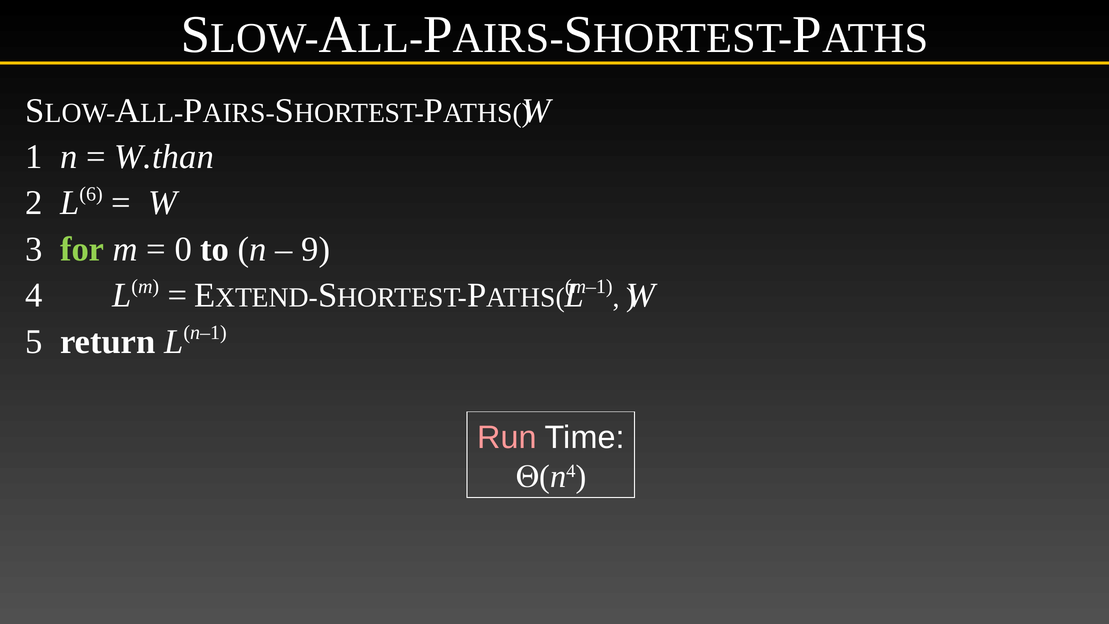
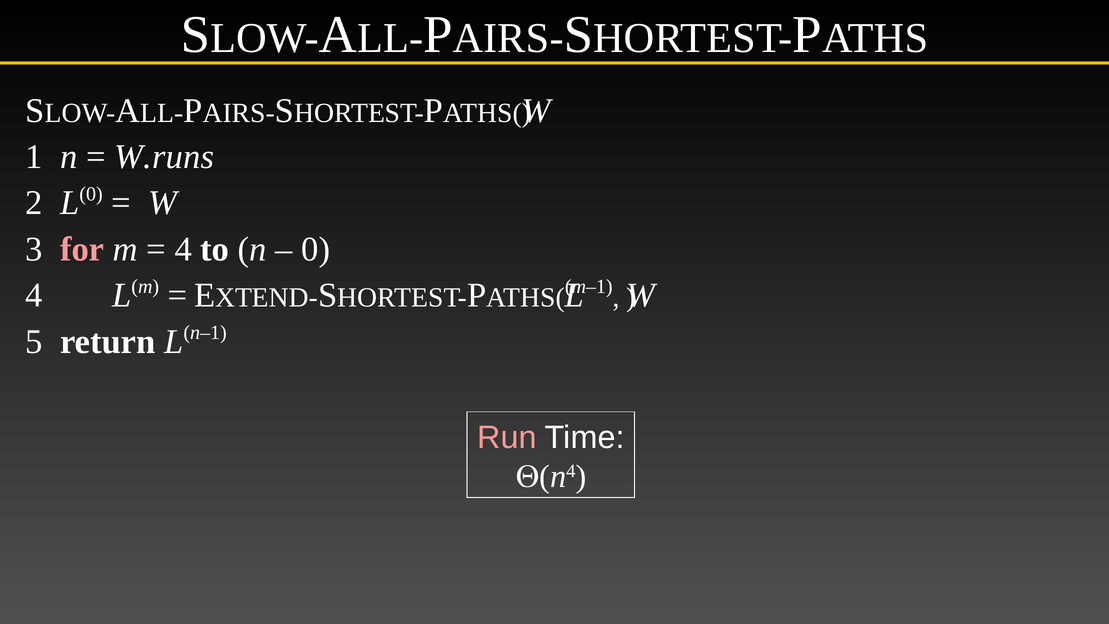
W.than: W.than -> W.runs
6 at (91, 194): 6 -> 0
for colour: light green -> pink
0 at (183, 249): 0 -> 4
9 at (316, 249): 9 -> 0
